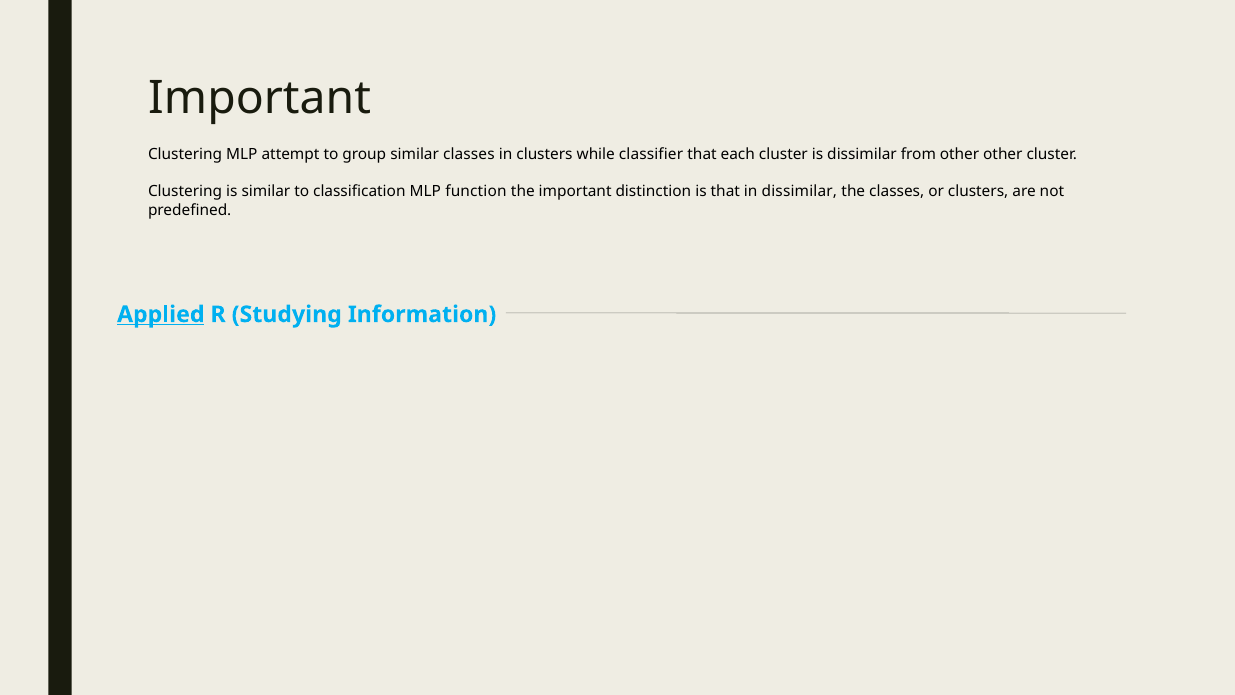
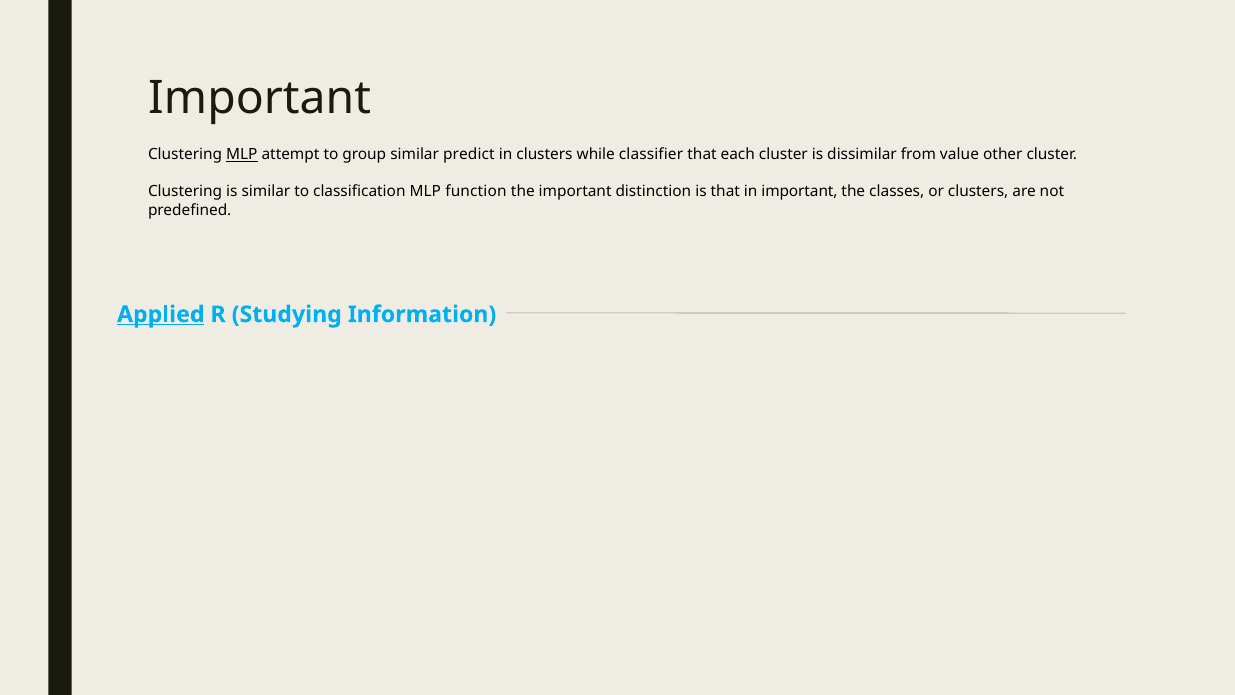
MLP at (242, 155) underline: none -> present
similar classes: classes -> predict
from other: other -> value
in dissimilar: dissimilar -> important
